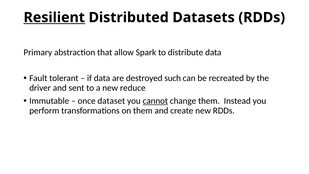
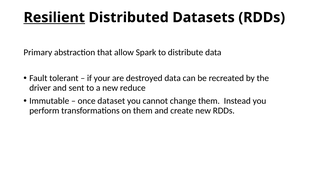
if data: data -> your
destroyed such: such -> data
cannot underline: present -> none
